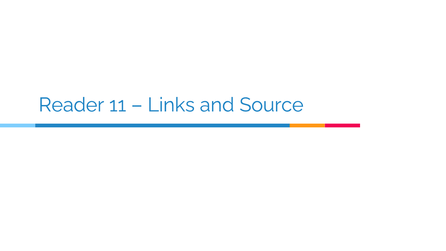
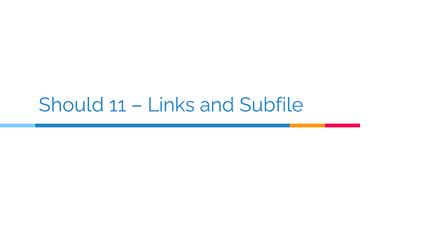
Reader: Reader -> Should
Source: Source -> Subfile
